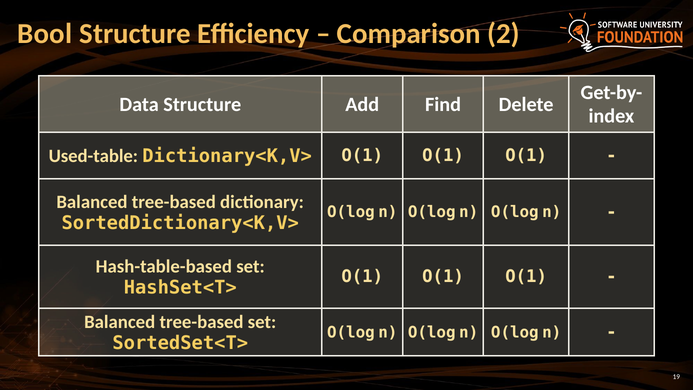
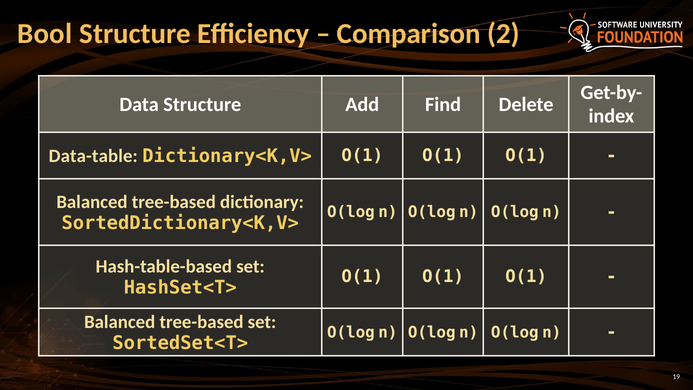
Used-table: Used-table -> Data-table
